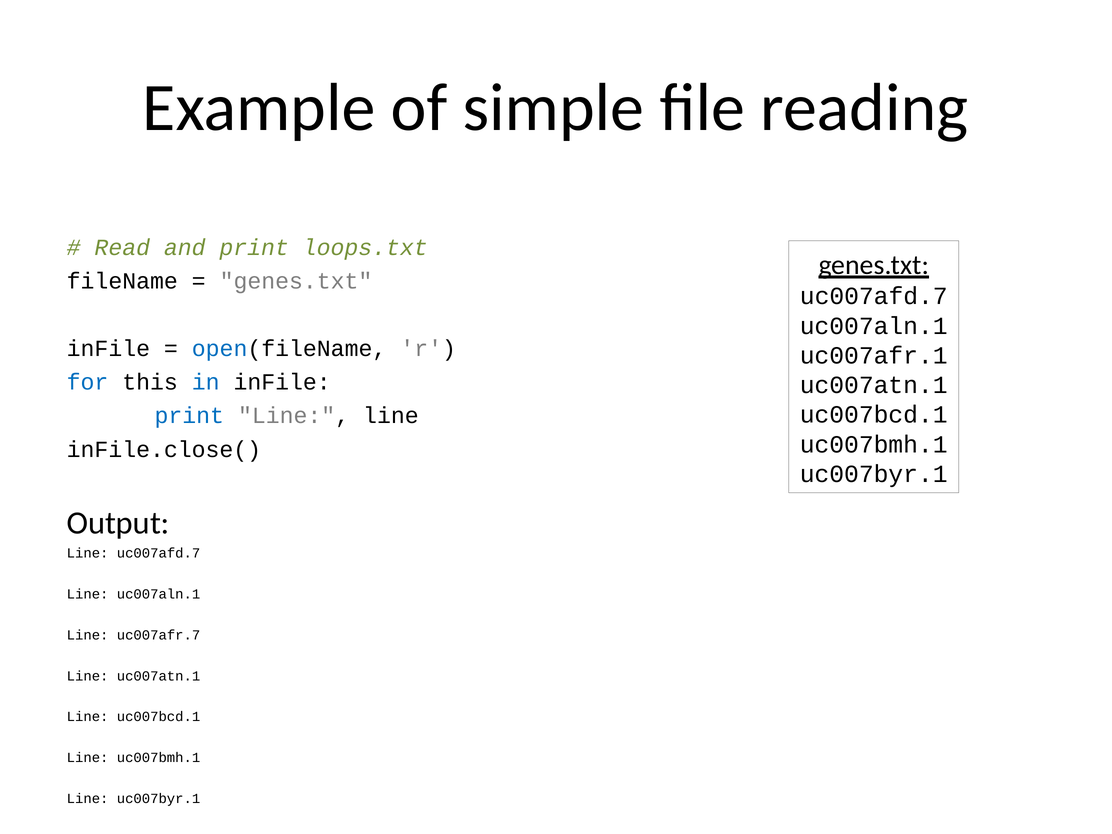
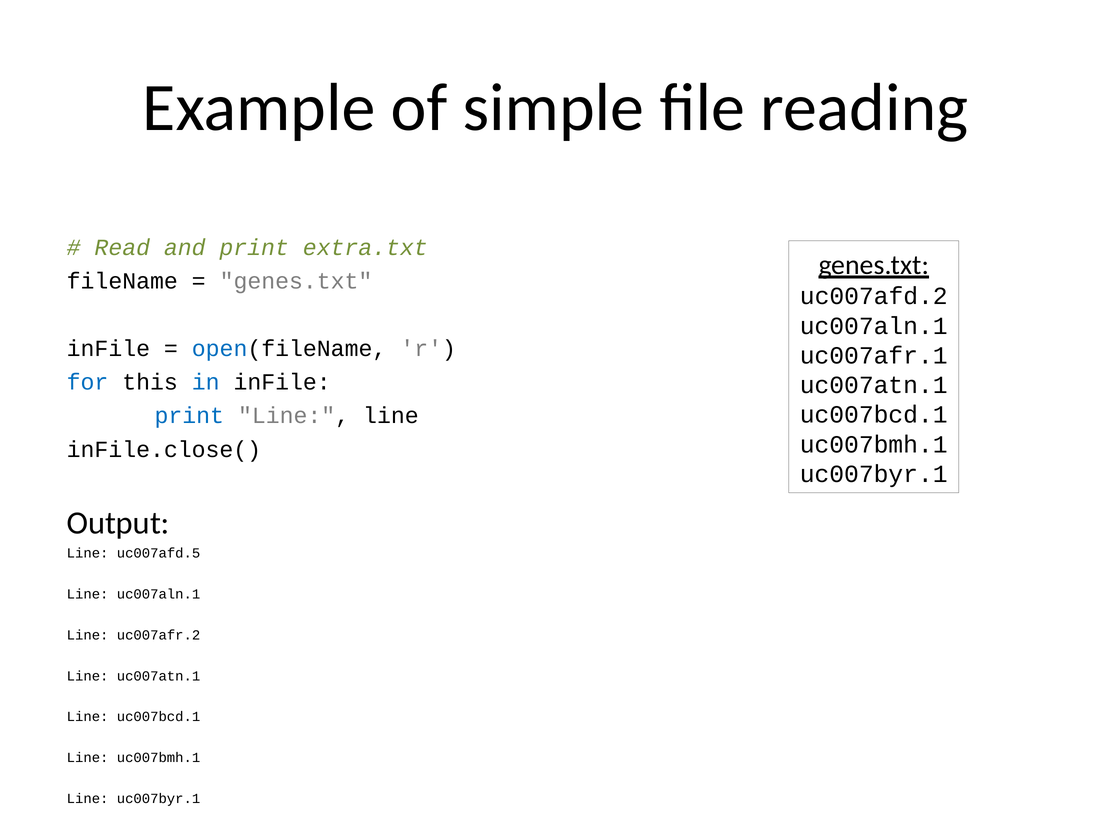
loops.txt: loops.txt -> extra.txt
uc007afd.7 at (874, 296): uc007afd.7 -> uc007afd.2
Line uc007afd.7: uc007afd.7 -> uc007afd.5
uc007afr.7: uc007afr.7 -> uc007afr.2
